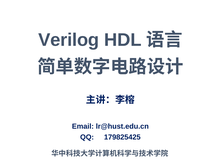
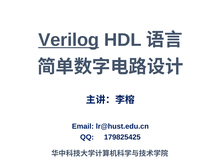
Verilog underline: none -> present
